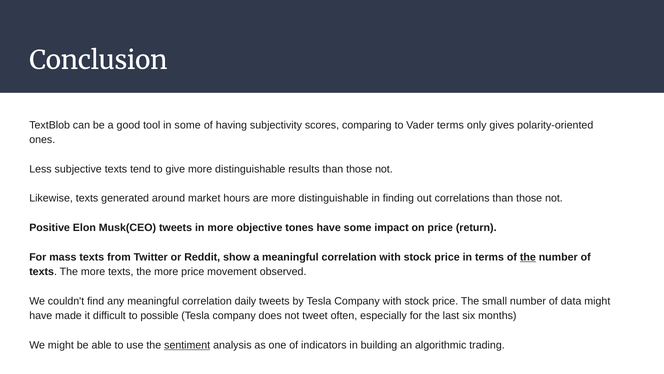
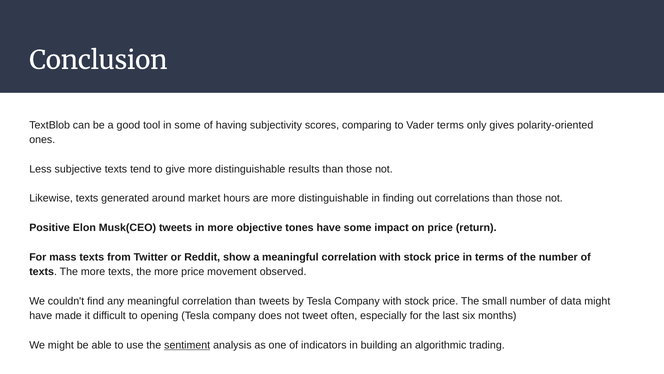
the at (528, 257) underline: present -> none
correlation daily: daily -> than
possible: possible -> opening
